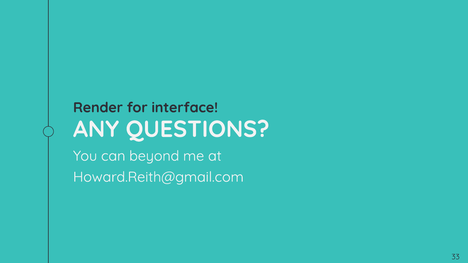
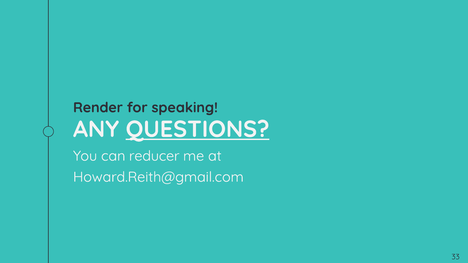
interface: interface -> speaking
QUESTIONS underline: none -> present
beyond: beyond -> reducer
